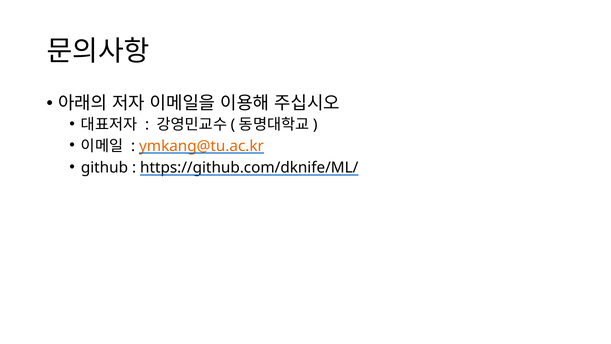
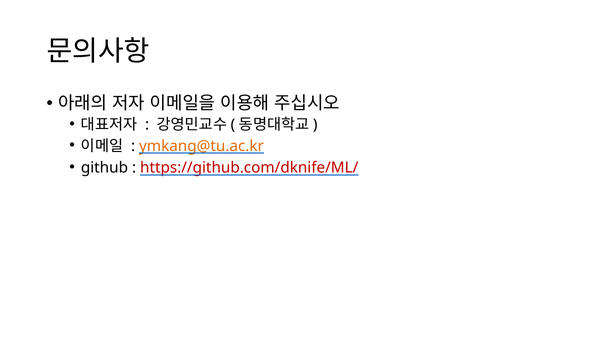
https://github.com/dknife/ML/ colour: black -> red
